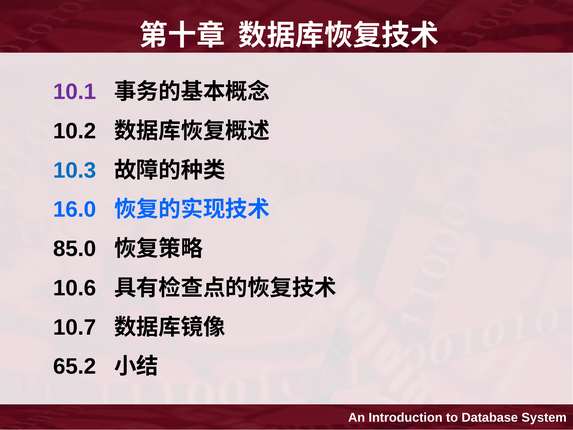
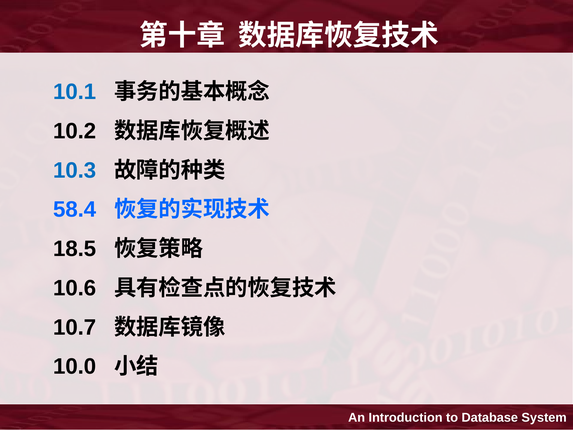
10.1 colour: purple -> blue
16.0: 16.0 -> 58.4
85.0: 85.0 -> 18.5
65.2: 65.2 -> 10.0
